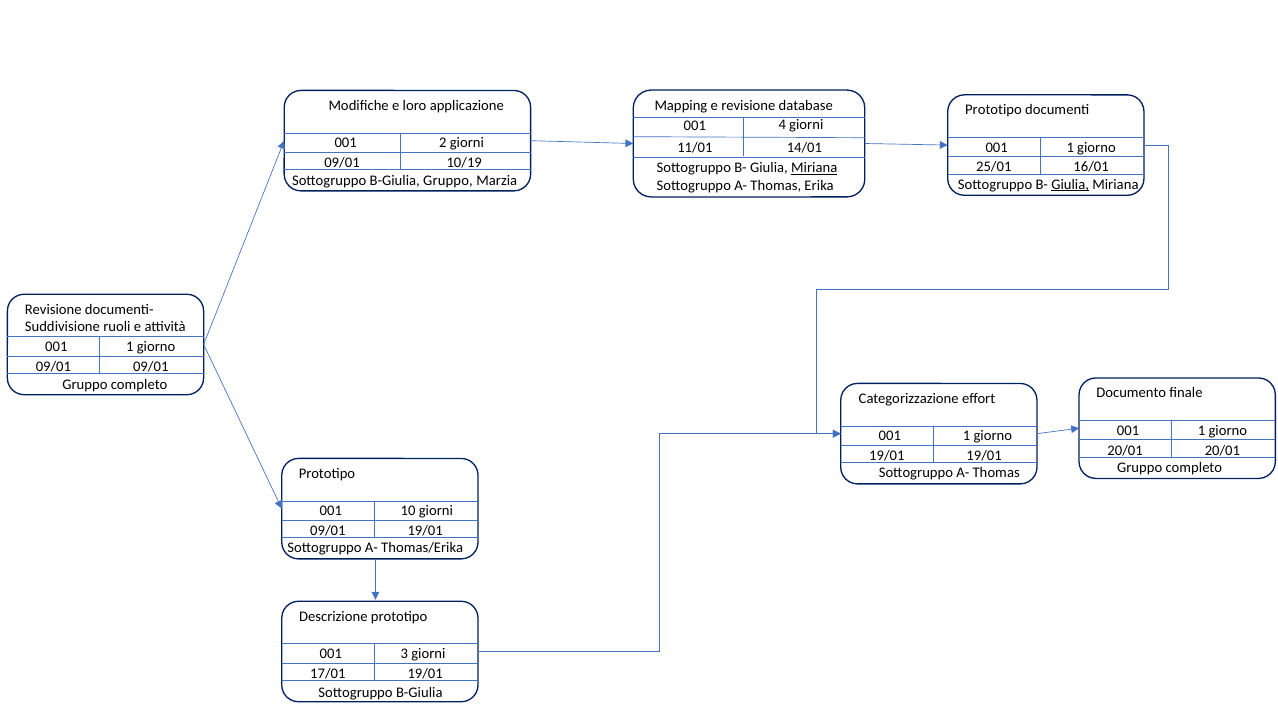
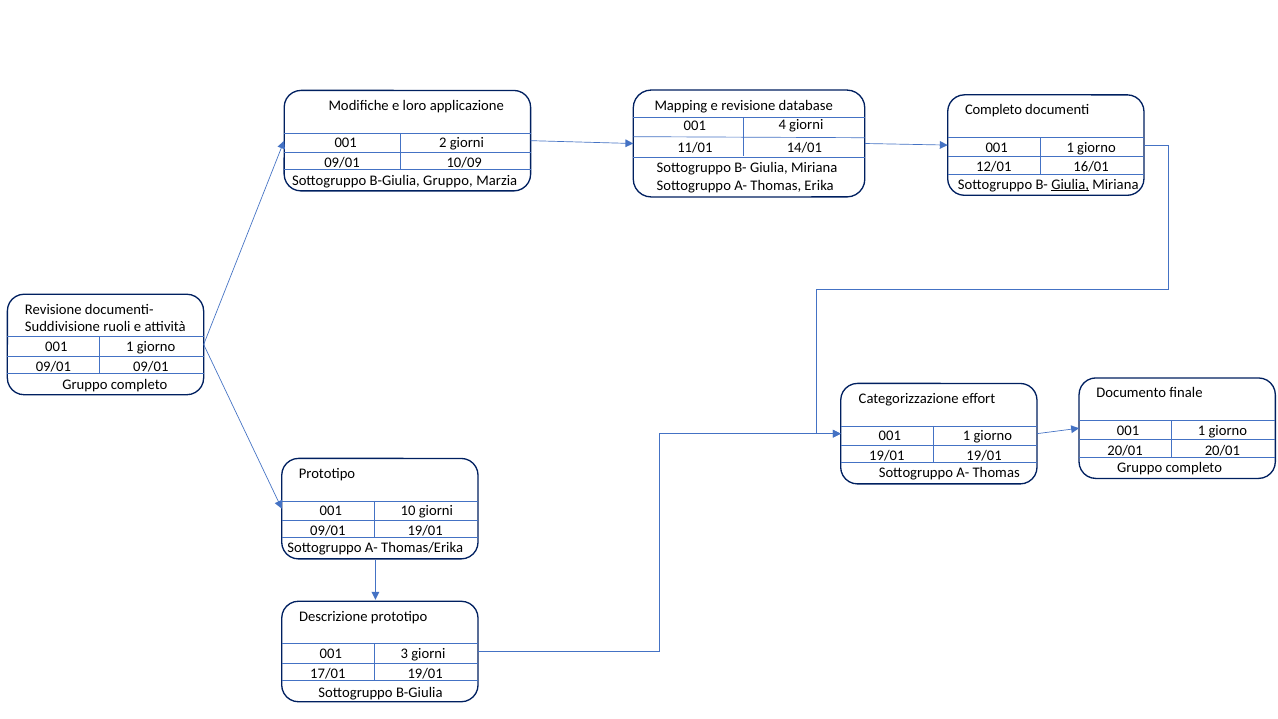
Prototipo at (993, 110): Prototipo -> Completo
10/19: 10/19 -> 10/09
25/01: 25/01 -> 12/01
Miriana at (814, 168) underline: present -> none
